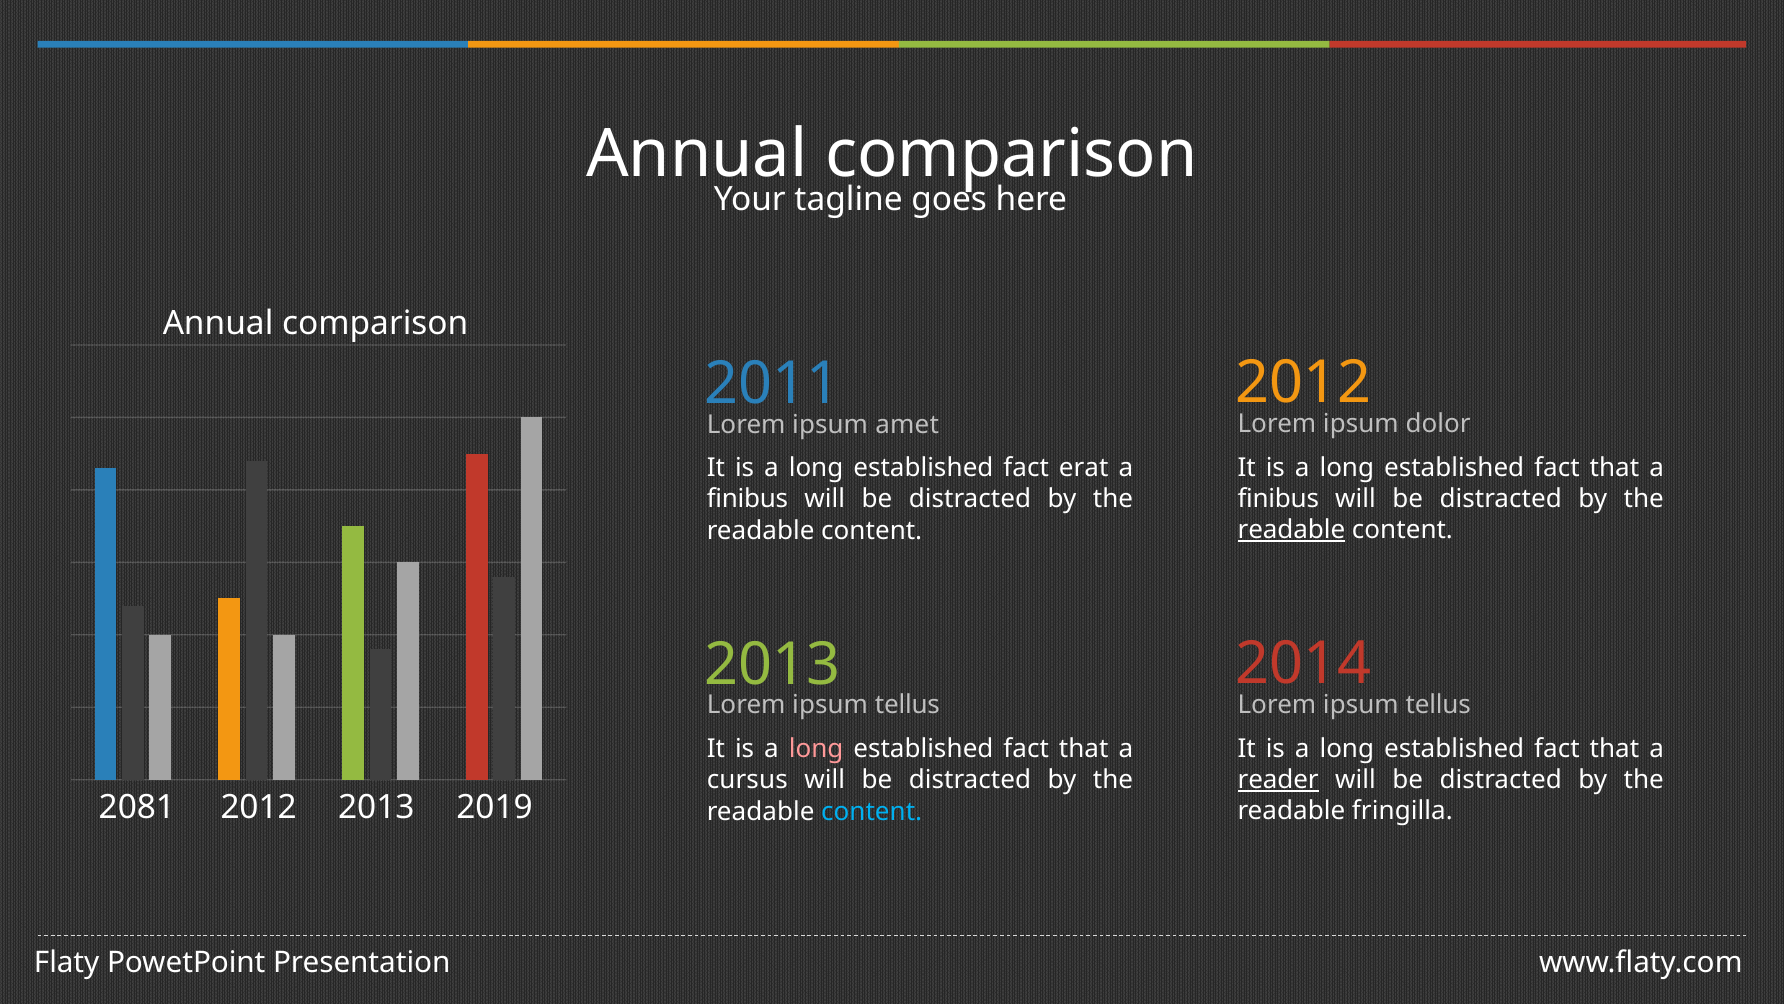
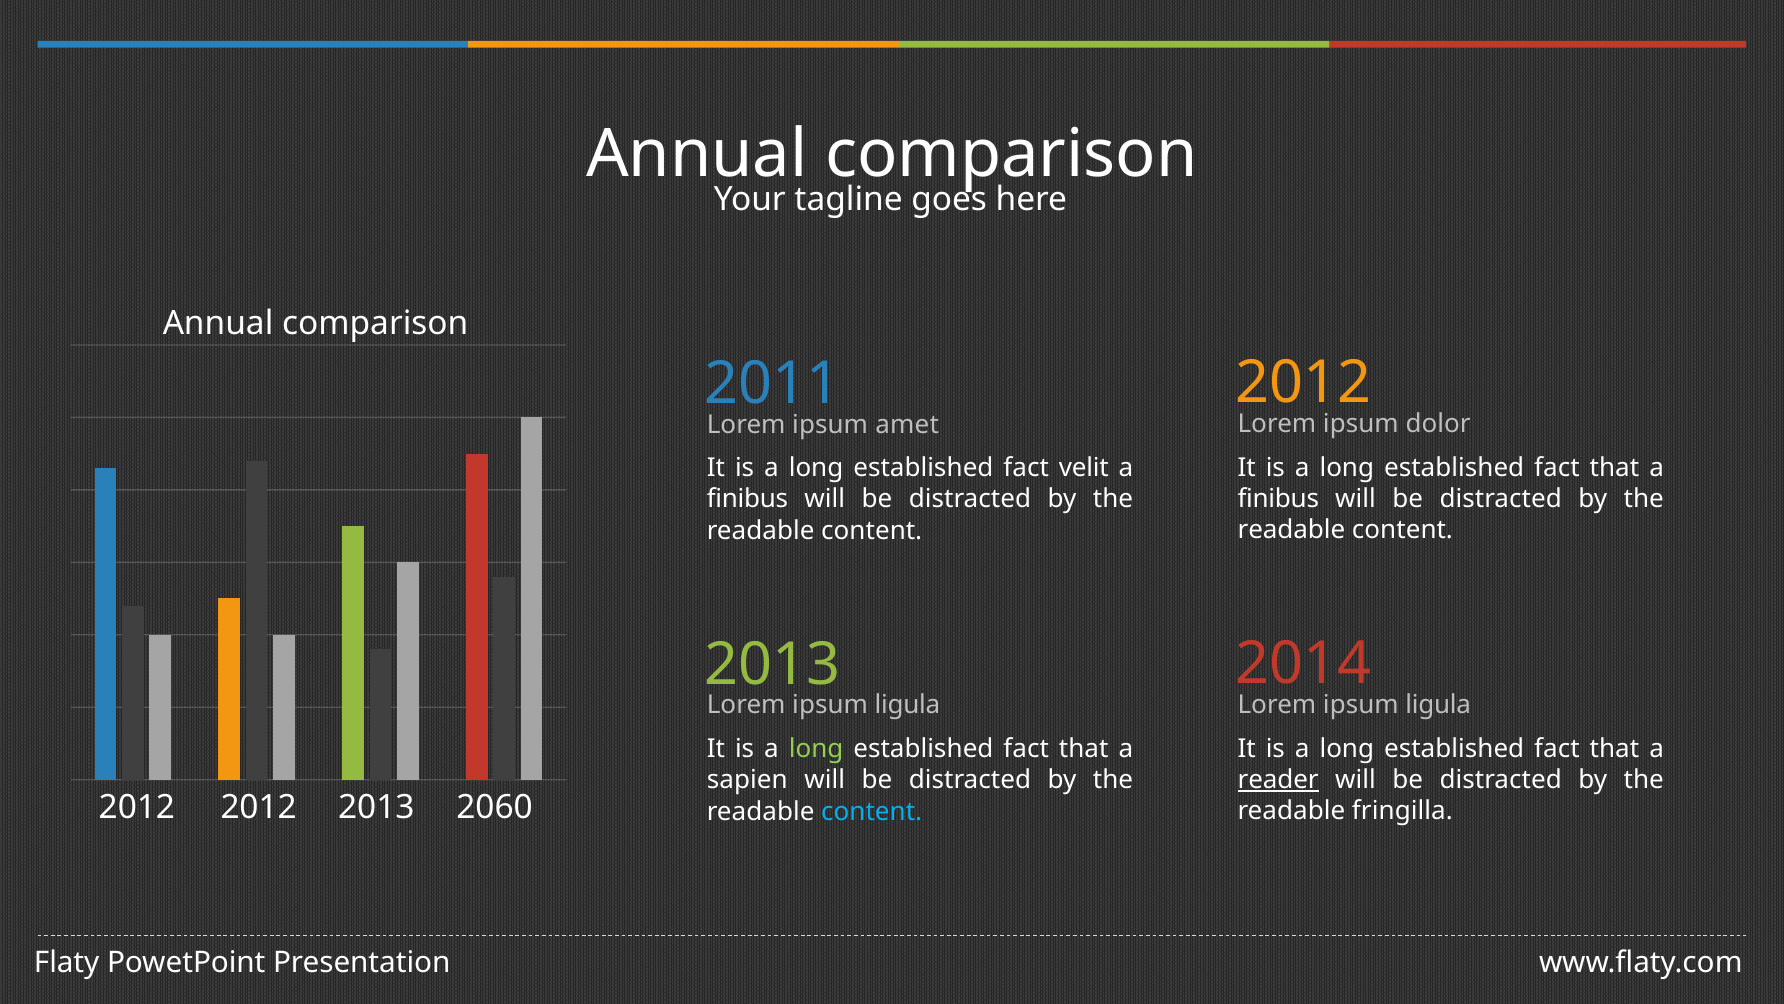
erat: erat -> velit
readable at (1291, 530) underline: present -> none
tellus at (1438, 704): tellus -> ligula
tellus at (907, 705): tellus -> ligula
long at (816, 749) colour: pink -> light green
cursus: cursus -> sapien
2081 at (137, 807): 2081 -> 2012
2019: 2019 -> 2060
